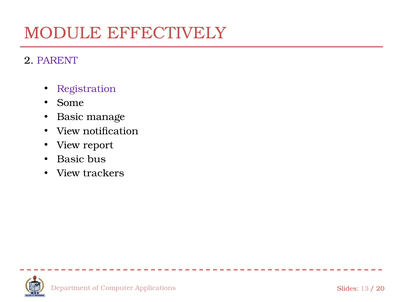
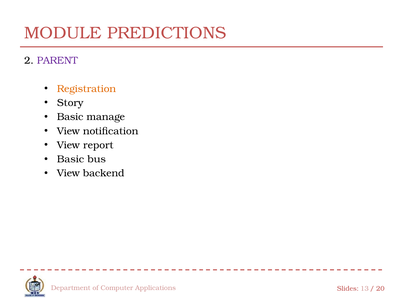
EFFECTIVELY: EFFECTIVELY -> PREDICTIONS
Registration colour: purple -> orange
Some: Some -> Story
trackers: trackers -> backend
